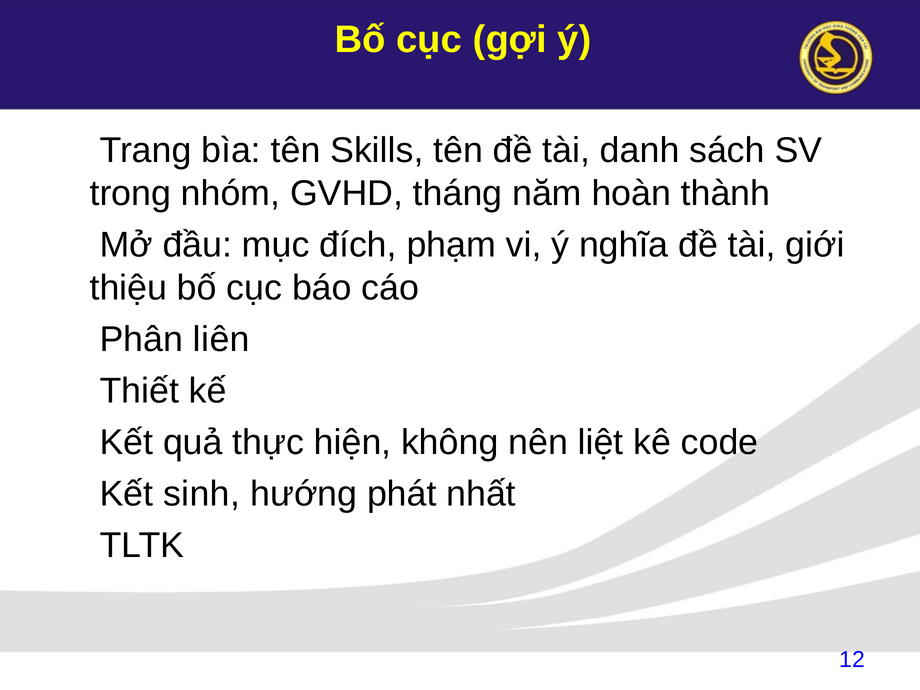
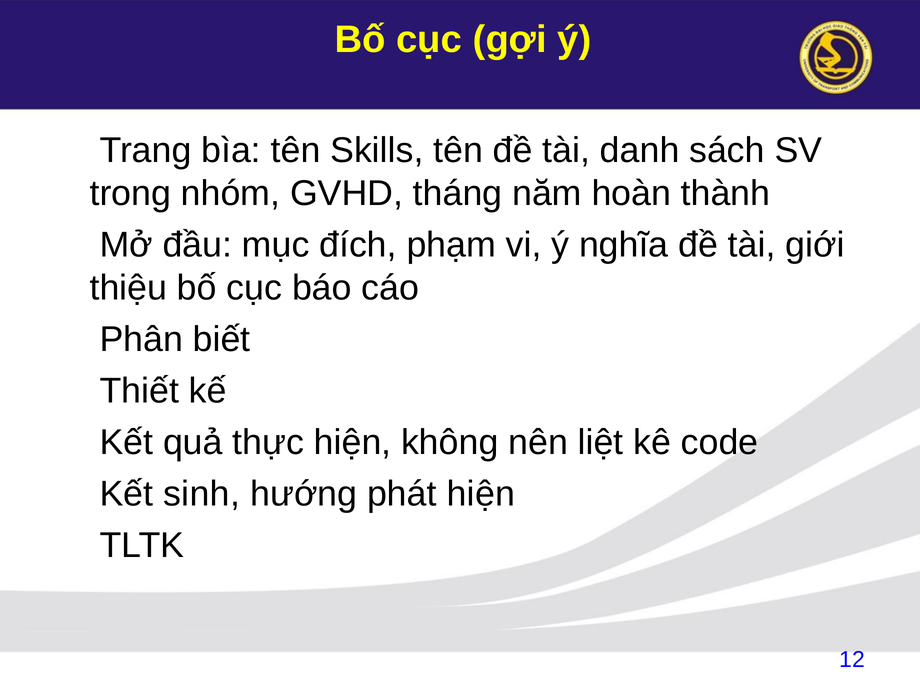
liên: liên -> biết
phát nhất: nhất -> hiện
